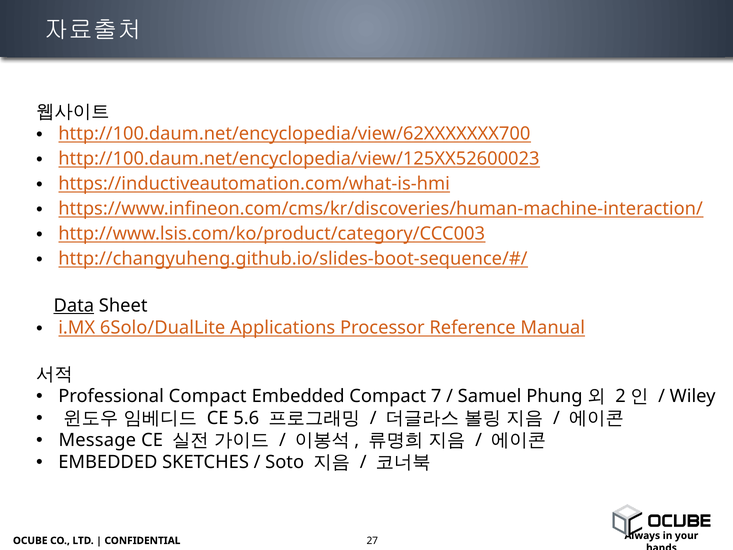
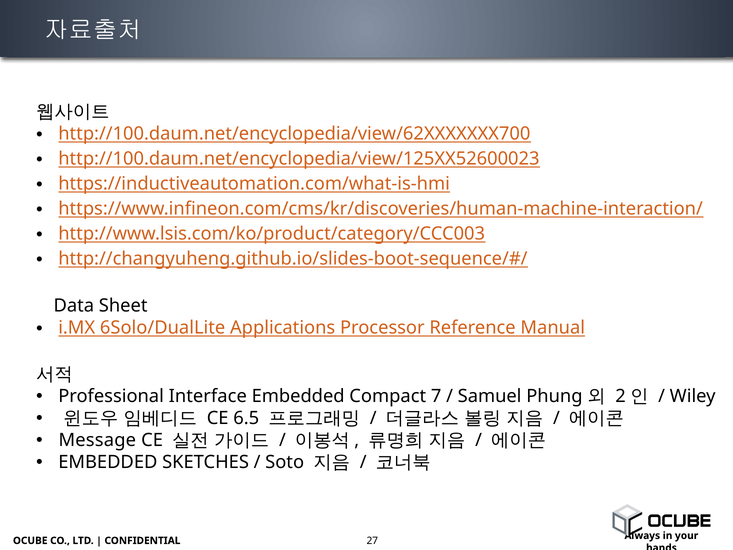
Data underline: present -> none
Professional Compact: Compact -> Interface
5.6: 5.6 -> 6.5
